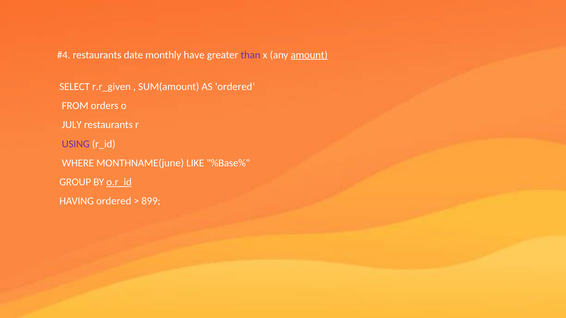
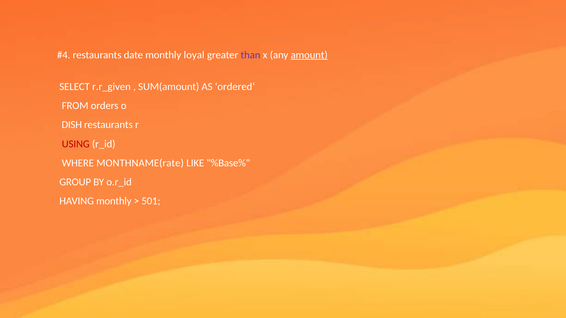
have: have -> loyal
JULY: JULY -> DISH
USING colour: purple -> red
MONTHNAME(june: MONTHNAME(june -> MONTHNAME(rate
o.r_id underline: present -> none
HAVING ordered: ordered -> monthly
899: 899 -> 501
